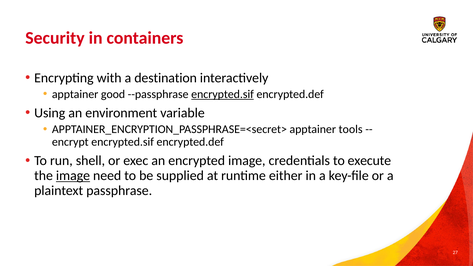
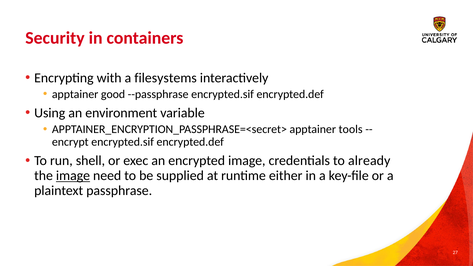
destination: destination -> filesystems
encrypted.sif at (223, 94) underline: present -> none
execute: execute -> already
